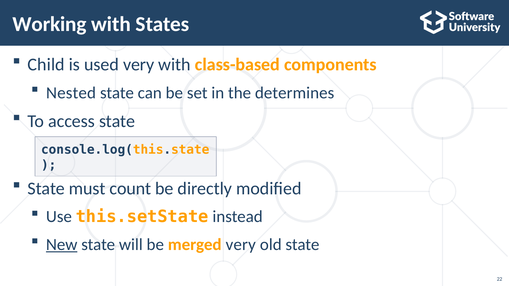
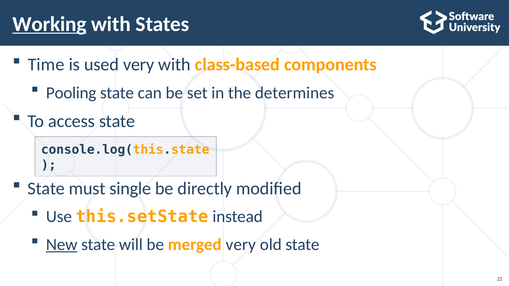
Working underline: none -> present
Child: Child -> Time
Nested: Nested -> Pooling
count: count -> single
